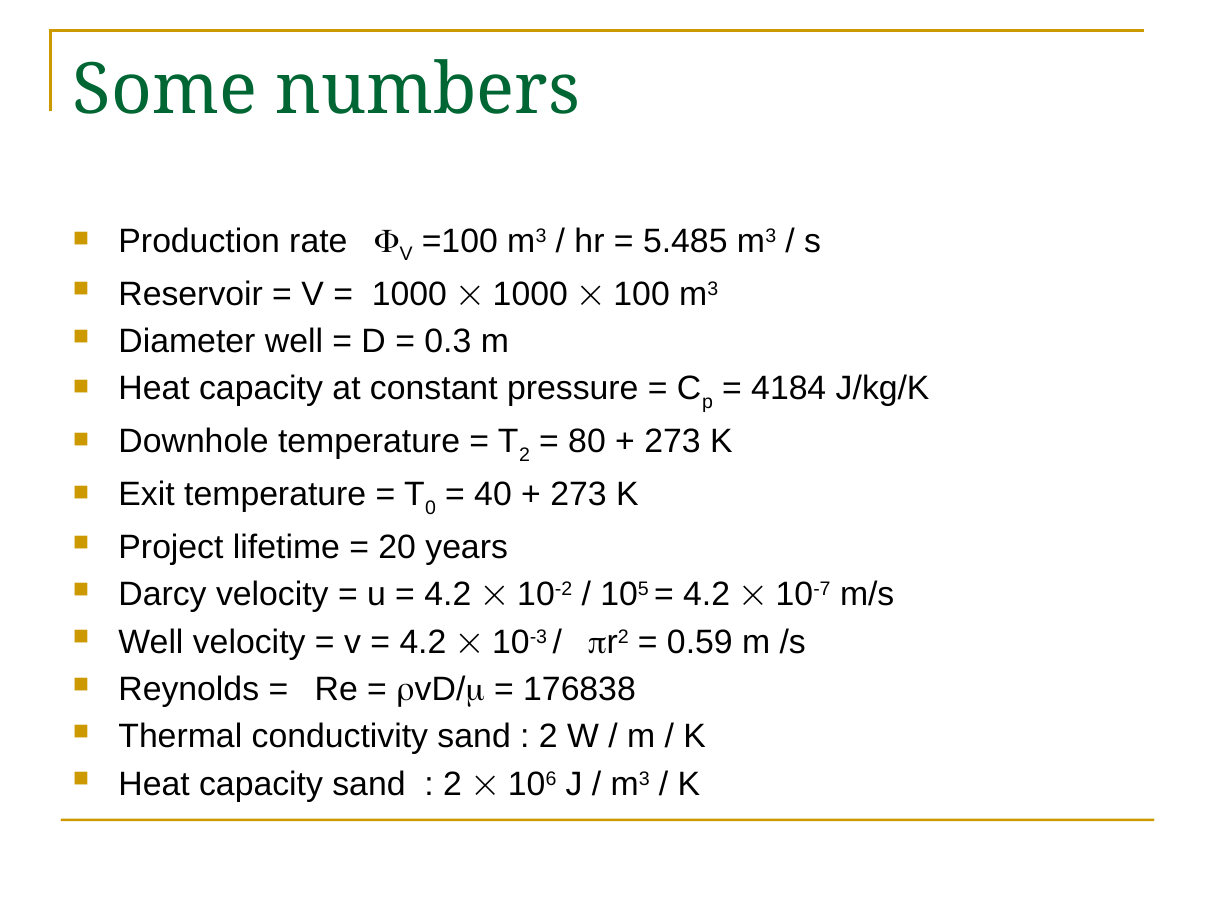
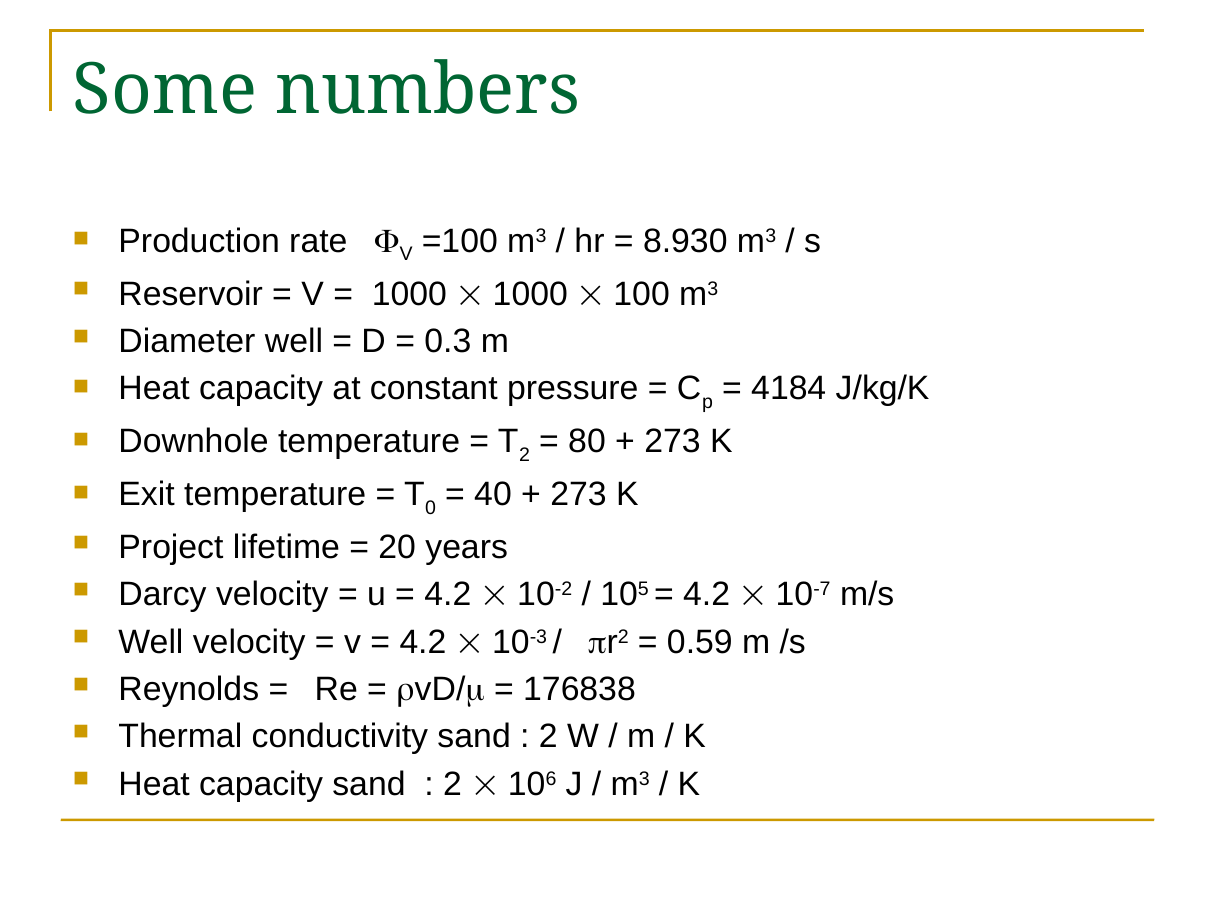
5.485: 5.485 -> 8.930
